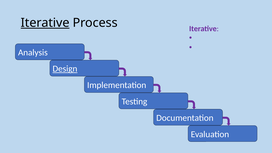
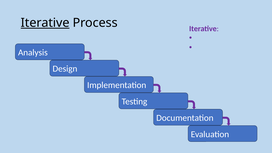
Design underline: present -> none
